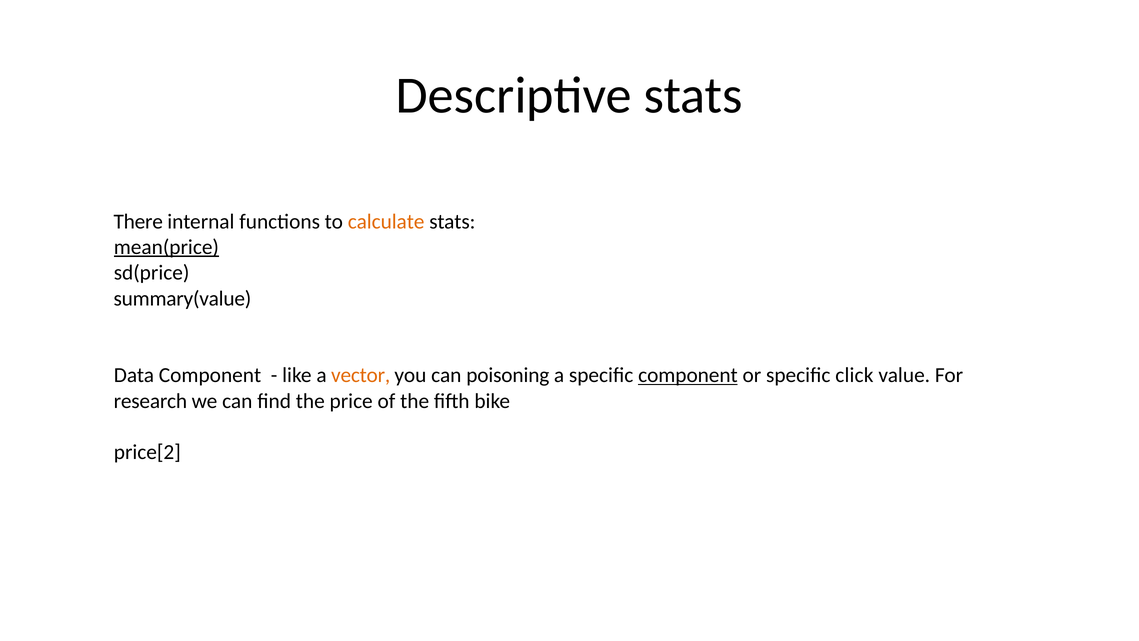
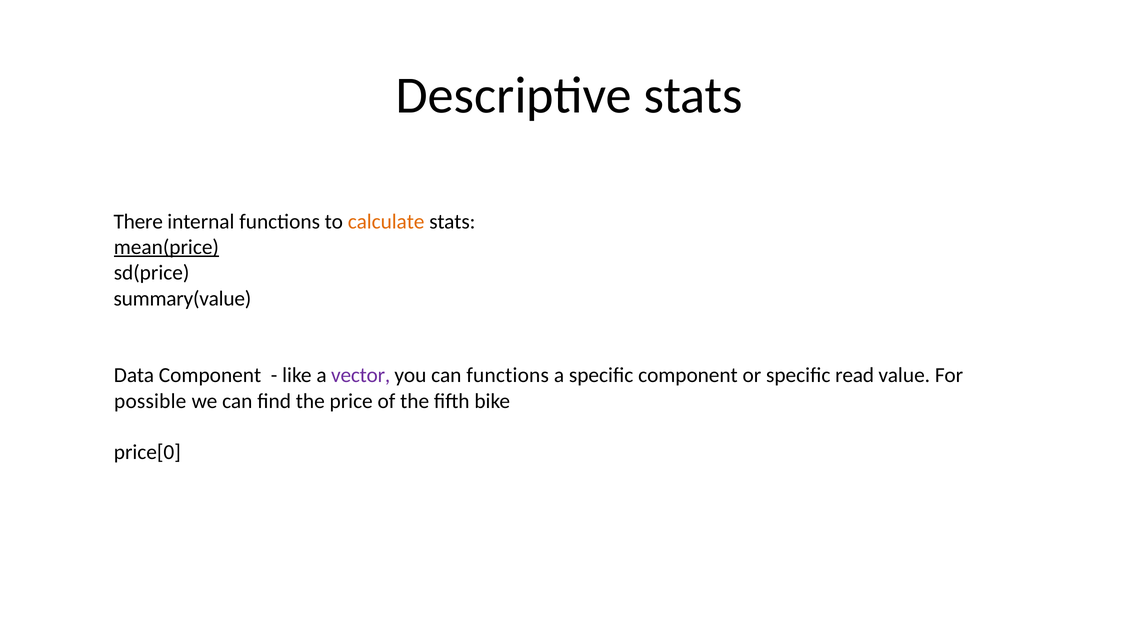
vector colour: orange -> purple
can poisoning: poisoning -> functions
component at (688, 375) underline: present -> none
click: click -> read
research: research -> possible
price[2: price[2 -> price[0
